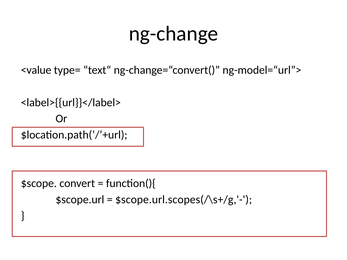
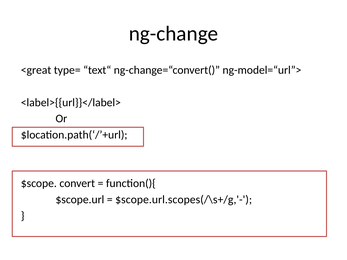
<value: <value -> <great
